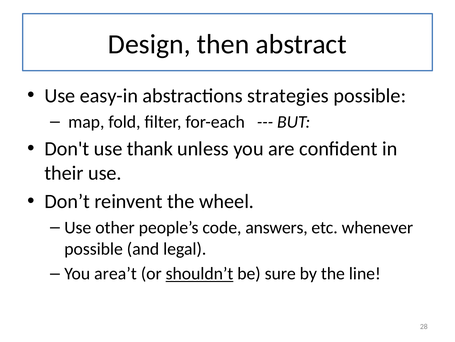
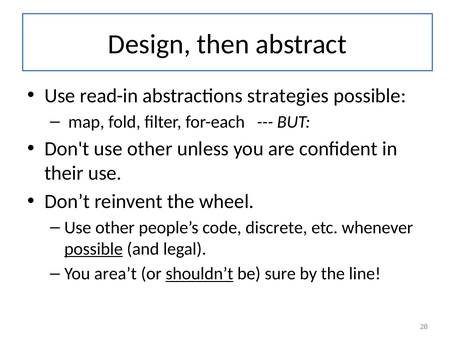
easy-in: easy-in -> read-in
Don't use thank: thank -> other
answers: answers -> discrete
possible at (94, 248) underline: none -> present
